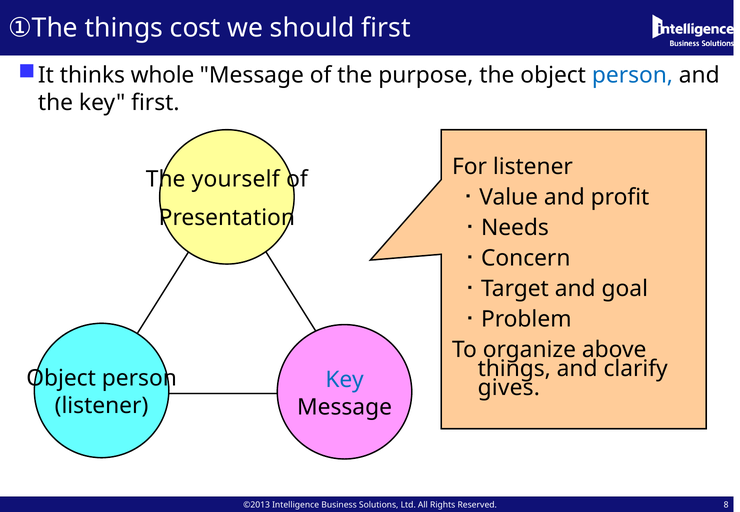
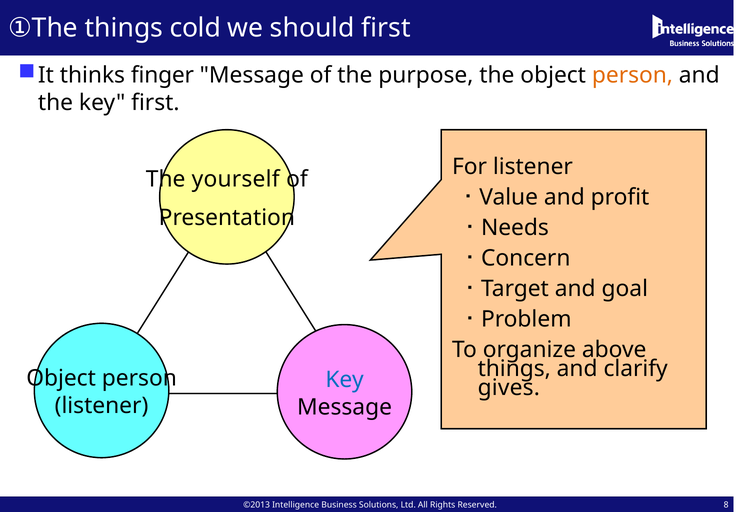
cost: cost -> cold
whole: whole -> finger
person at (632, 75) colour: blue -> orange
